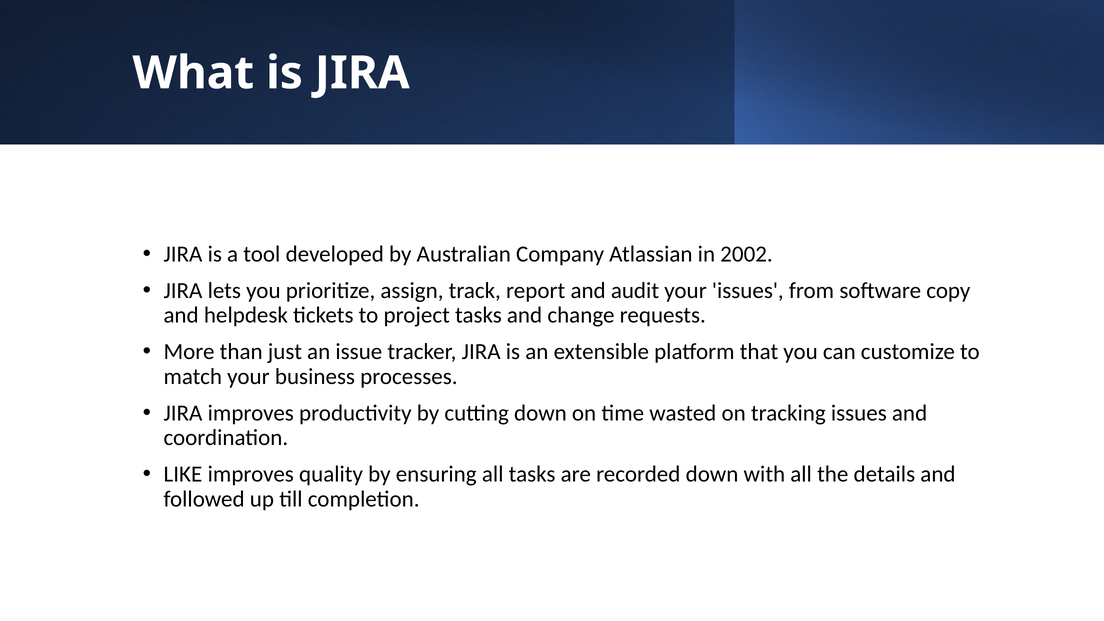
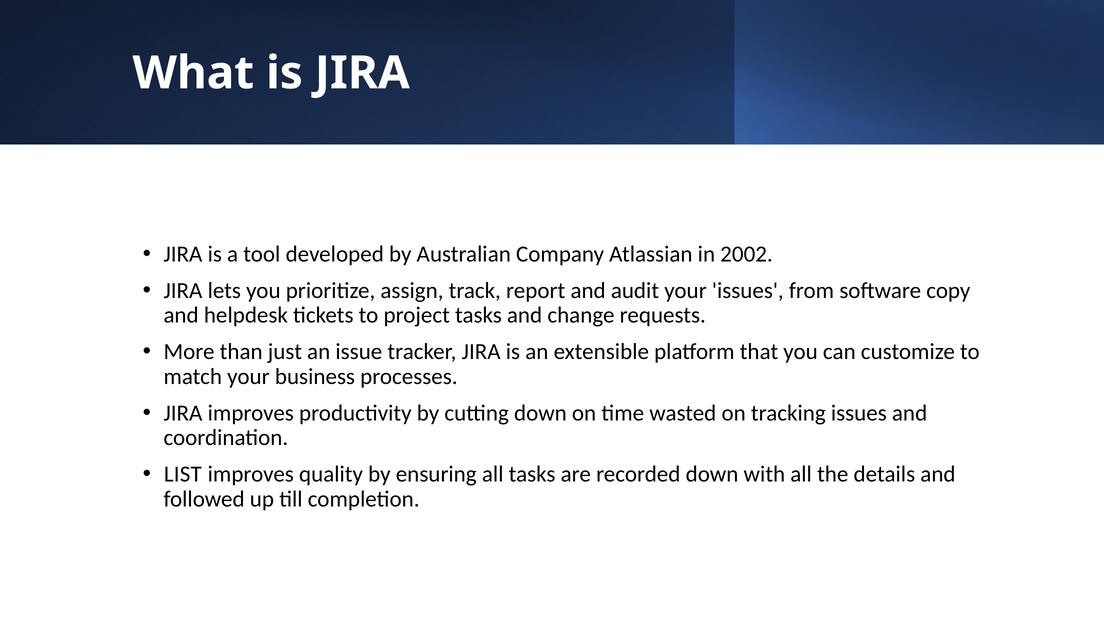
LIKE: LIKE -> LIST
